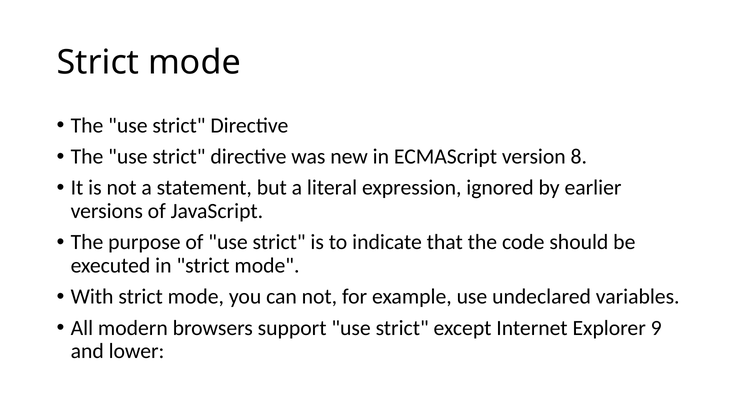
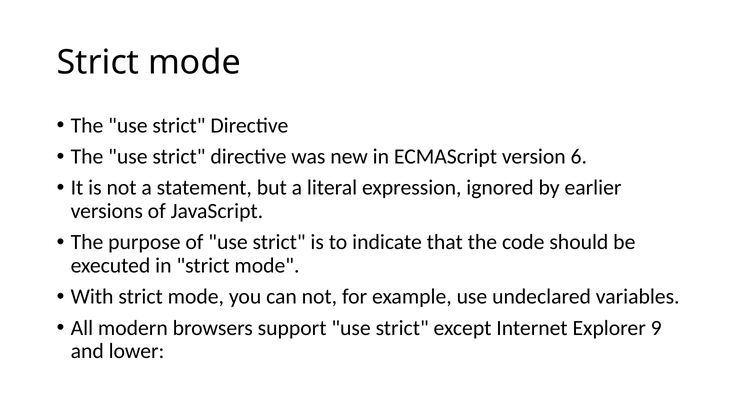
8: 8 -> 6
